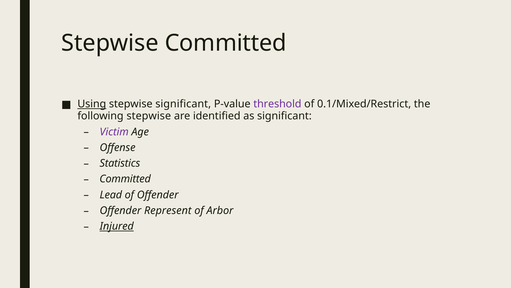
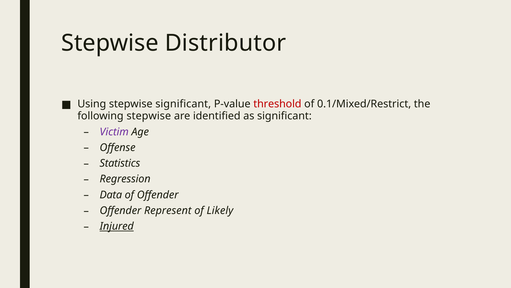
Stepwise Committed: Committed -> Distributor
Using underline: present -> none
threshold colour: purple -> red
Committed at (125, 179): Committed -> Regression
Lead: Lead -> Data
Arbor: Arbor -> Likely
